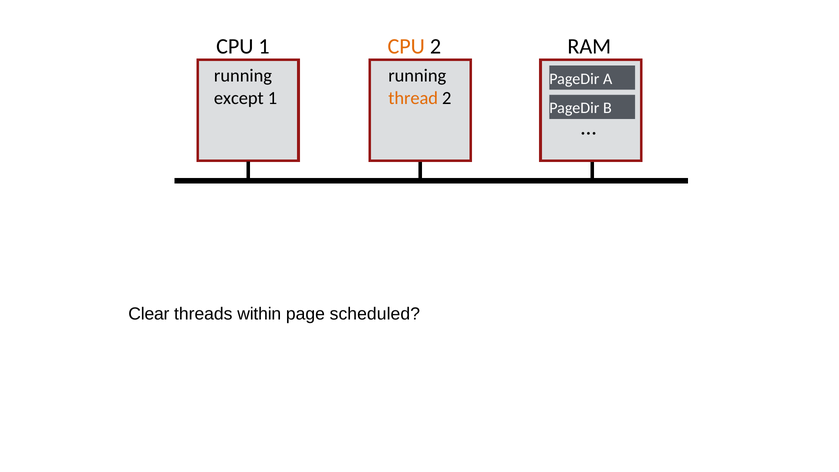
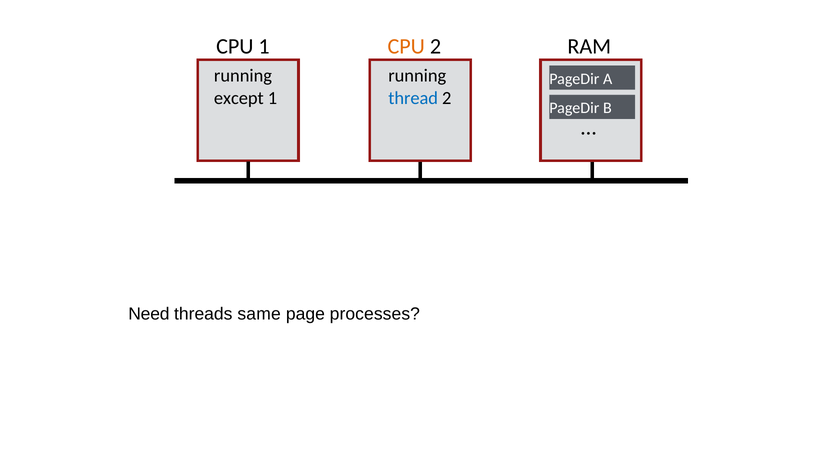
thread colour: orange -> blue
Clear: Clear -> Need
within: within -> same
scheduled: scheduled -> processes
